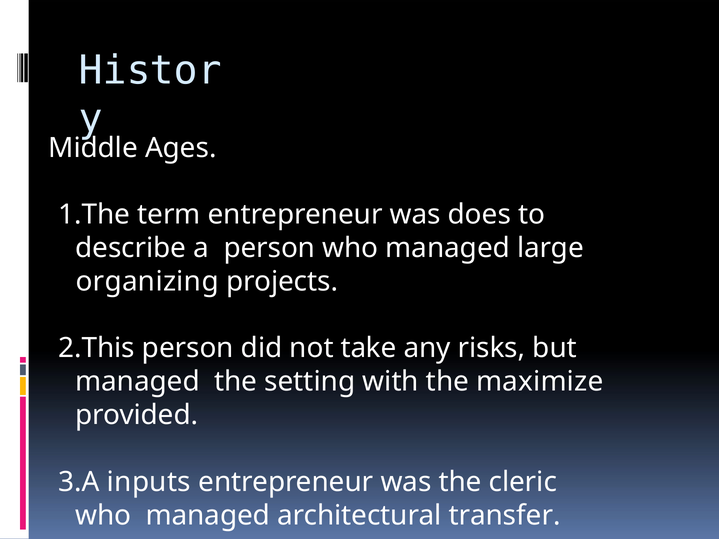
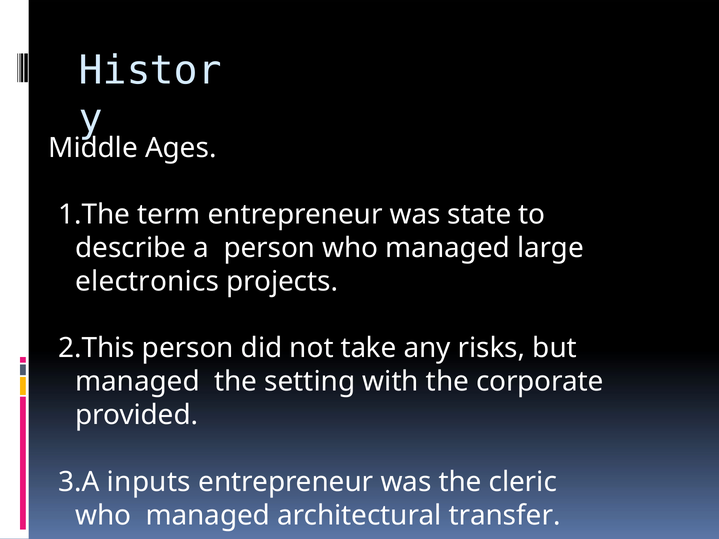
does: does -> state
organizing: organizing -> electronics
maximize: maximize -> corporate
